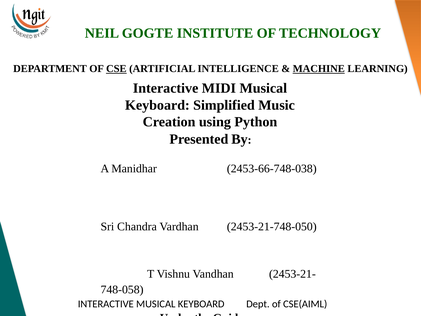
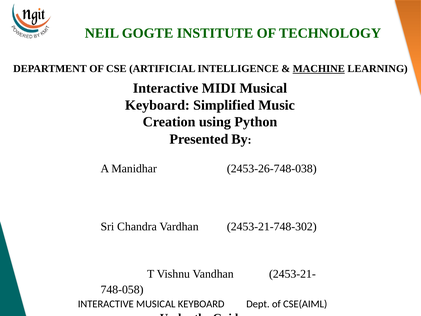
CSE underline: present -> none
2453-66-748-038: 2453-66-748-038 -> 2453-26-748-038
2453-21-748-050: 2453-21-748-050 -> 2453-21-748-302
